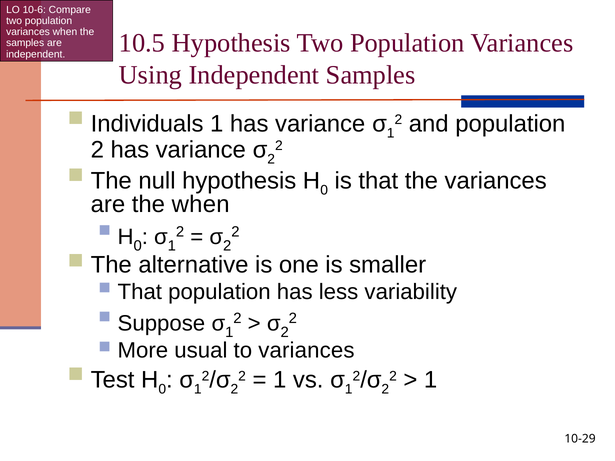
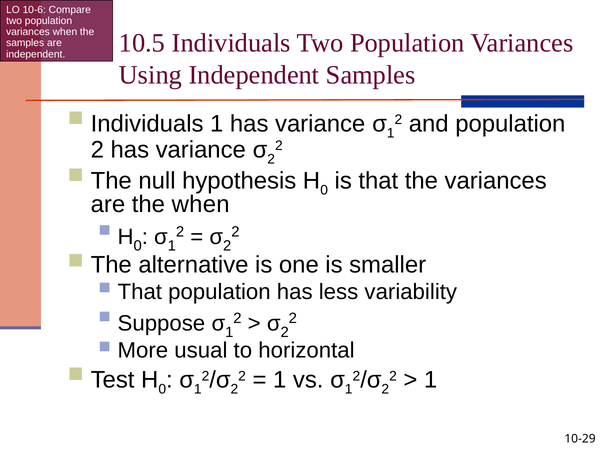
10.5 Hypothesis: Hypothesis -> Individuals
to variances: variances -> horizontal
